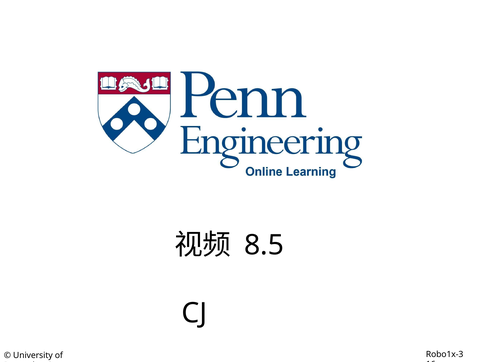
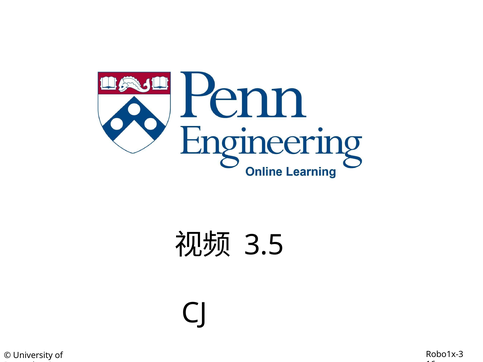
8.5: 8.5 -> 3.5
